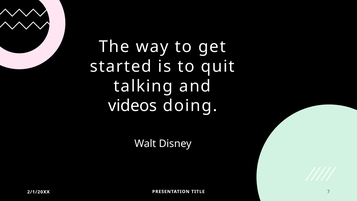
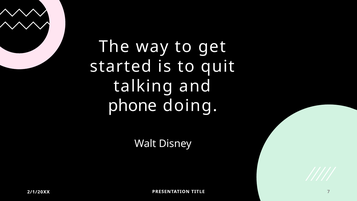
videos: videos -> phone
